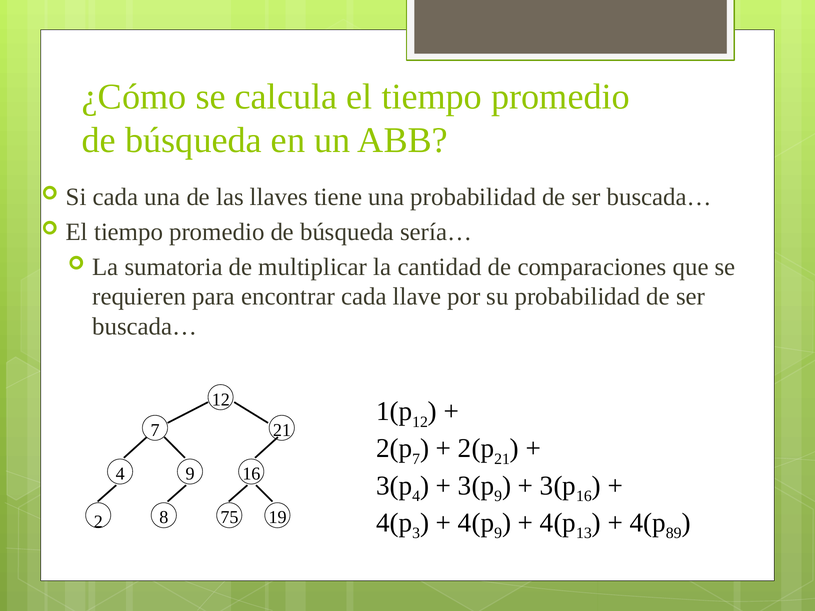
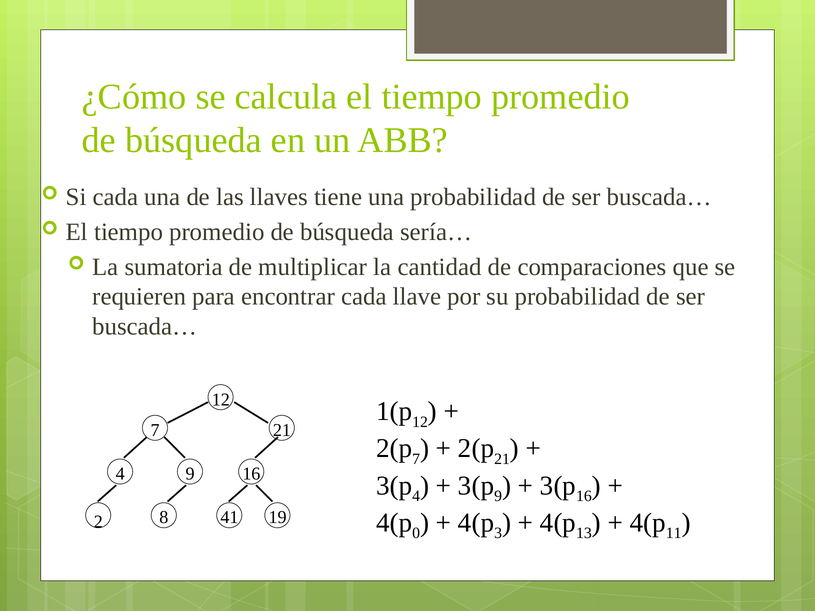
3: 3 -> 0
9 at (498, 533): 9 -> 3
89: 89 -> 11
75: 75 -> 41
